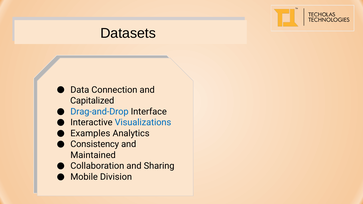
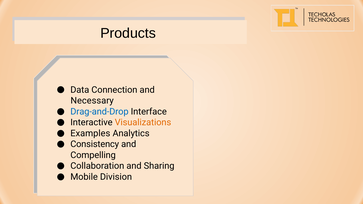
Datasets: Datasets -> Products
Capitalized: Capitalized -> Necessary
Visualizations colour: blue -> orange
Maintained: Maintained -> Compelling
